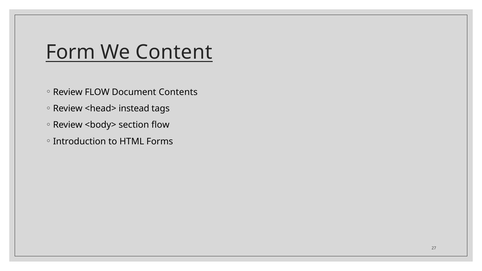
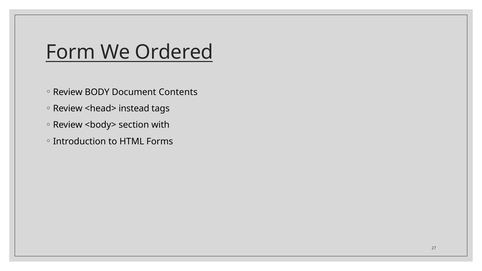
Content: Content -> Ordered
Review FLOW: FLOW -> BODY
section flow: flow -> with
